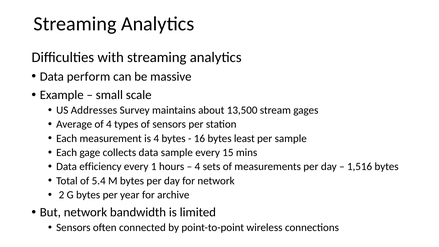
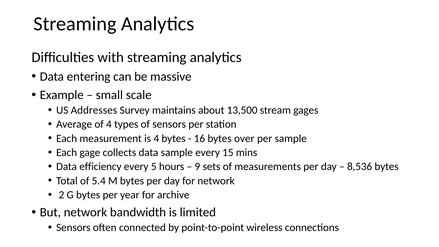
perform: perform -> entering
least: least -> over
1: 1 -> 5
4 at (197, 167): 4 -> 9
1,516: 1,516 -> 8,536
